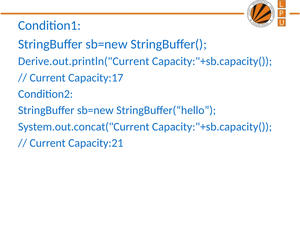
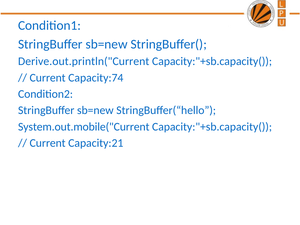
Capacity:17: Capacity:17 -> Capacity:74
System.out.concat("Current: System.out.concat("Current -> System.out.mobile("Current
